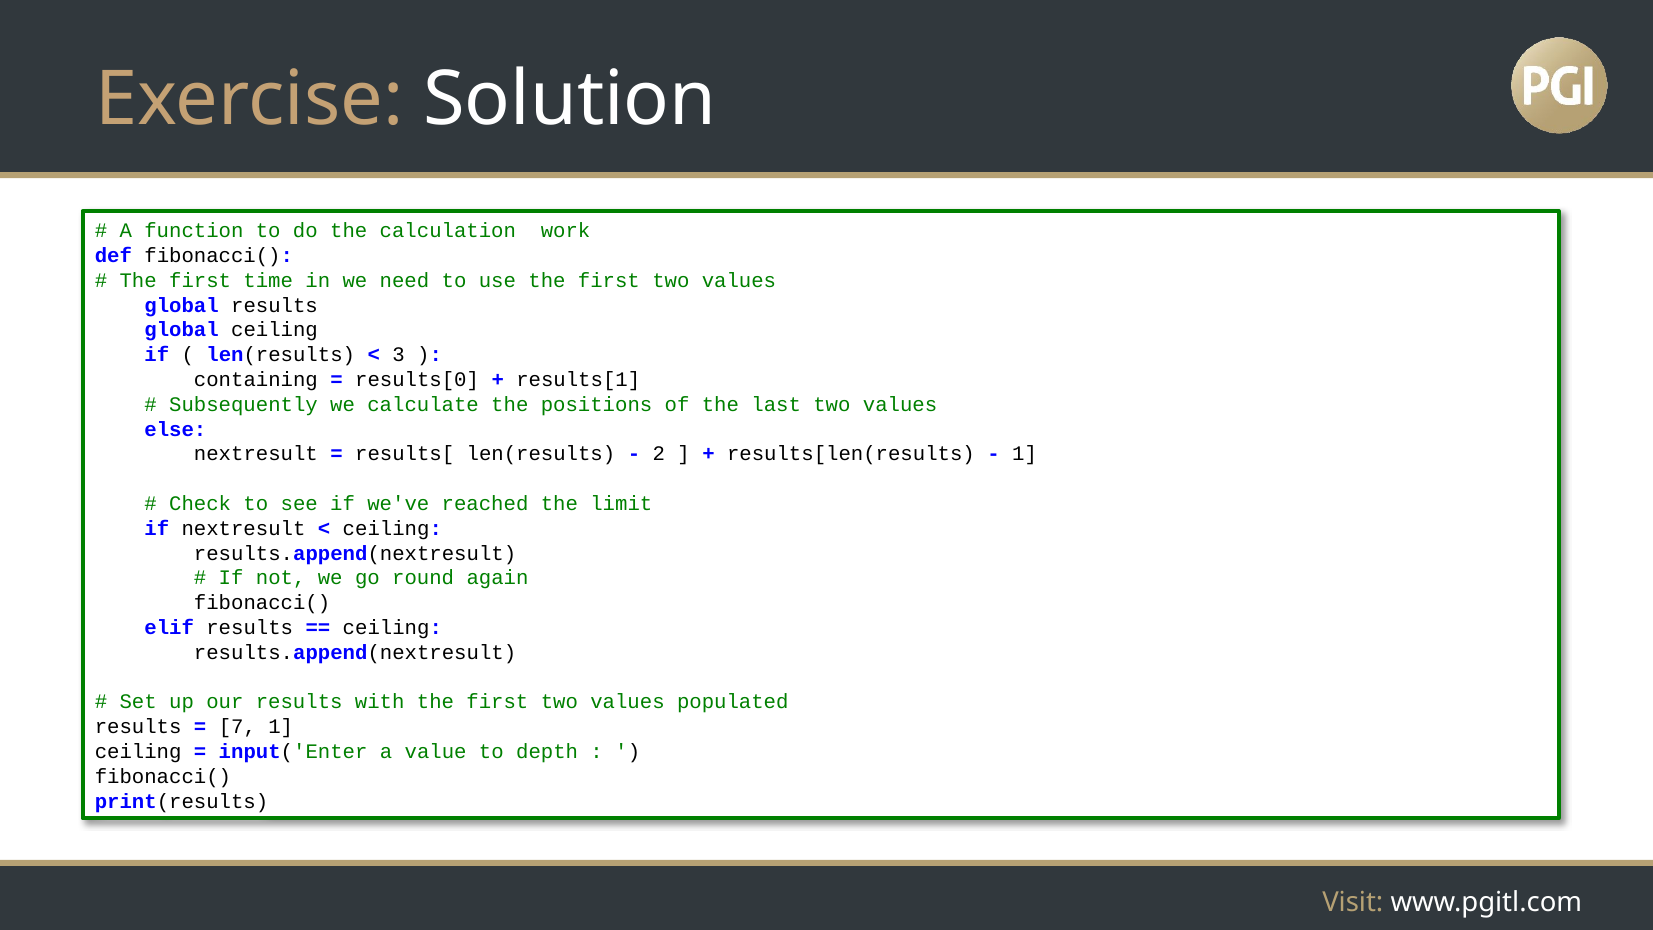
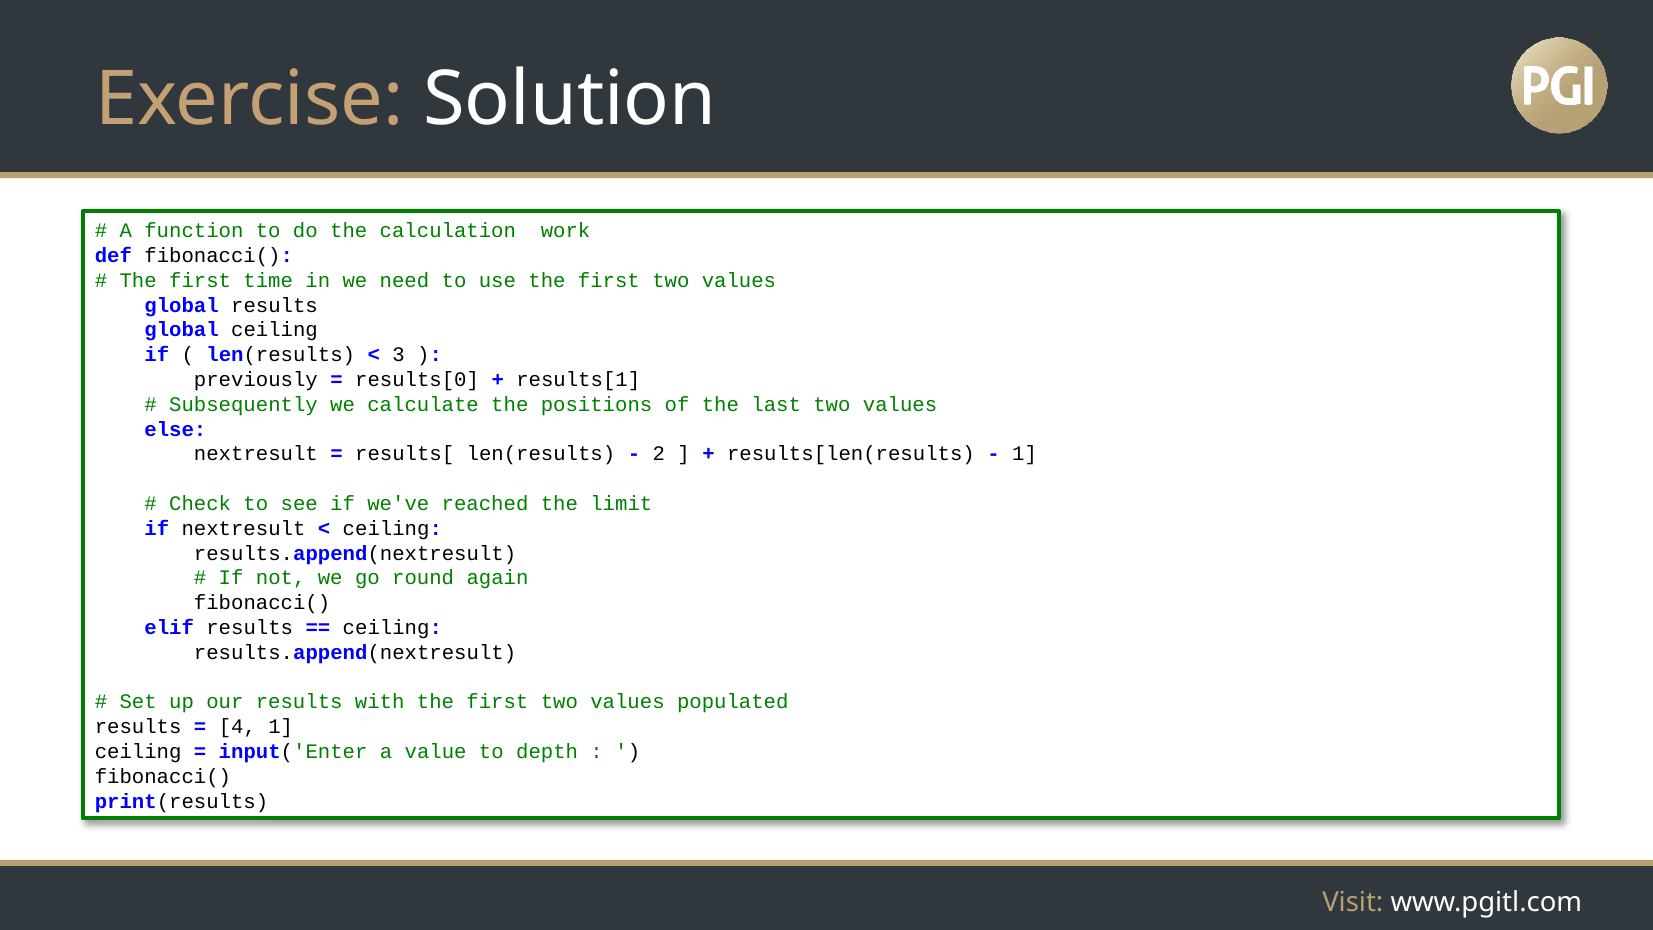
containing: containing -> previously
7: 7 -> 4
